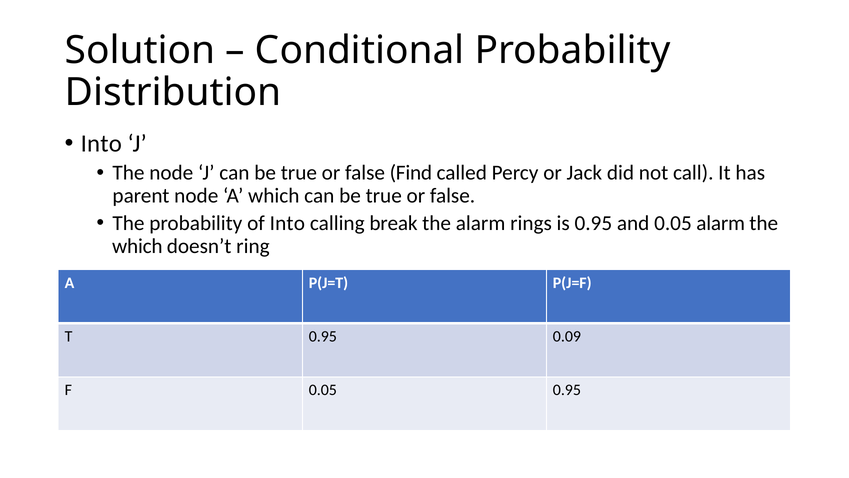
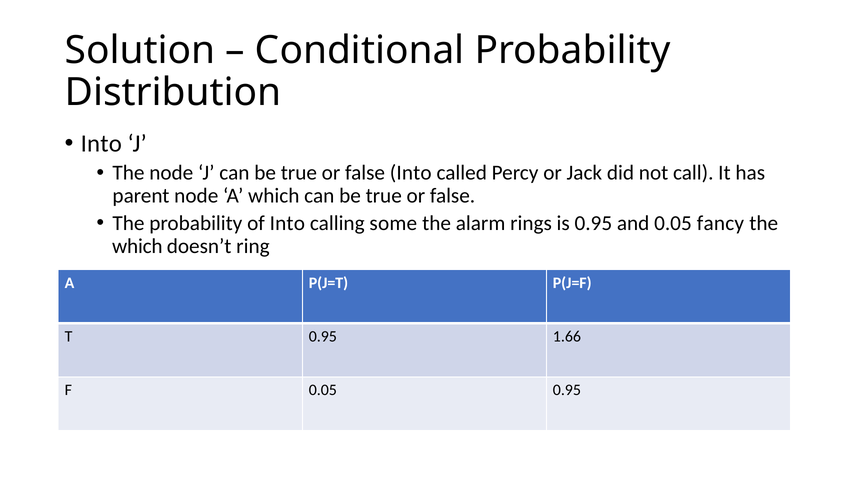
false Find: Find -> Into
break: break -> some
0.05 alarm: alarm -> fancy
0.09: 0.09 -> 1.66
